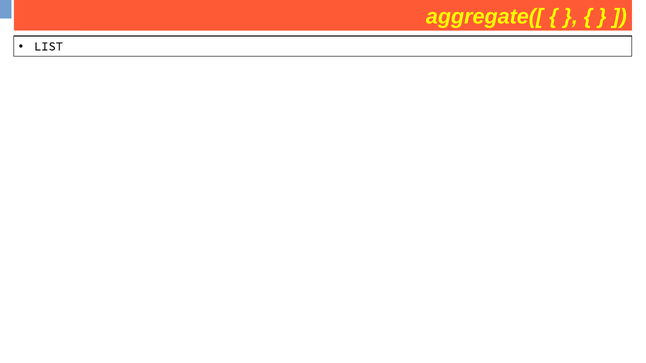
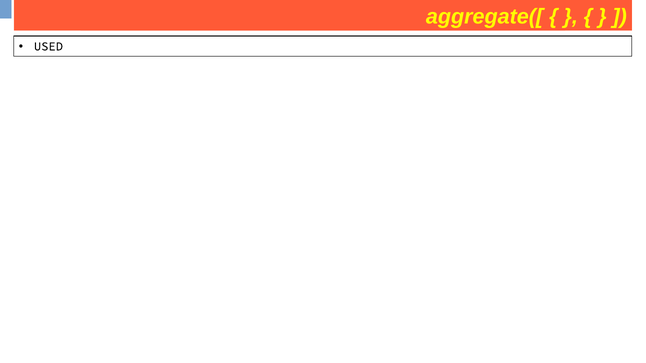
LIST: LIST -> USED
